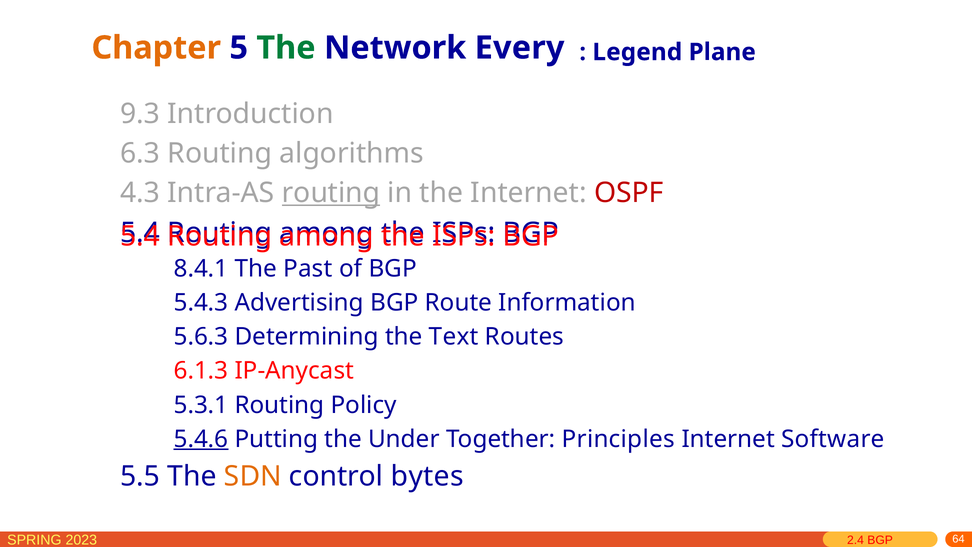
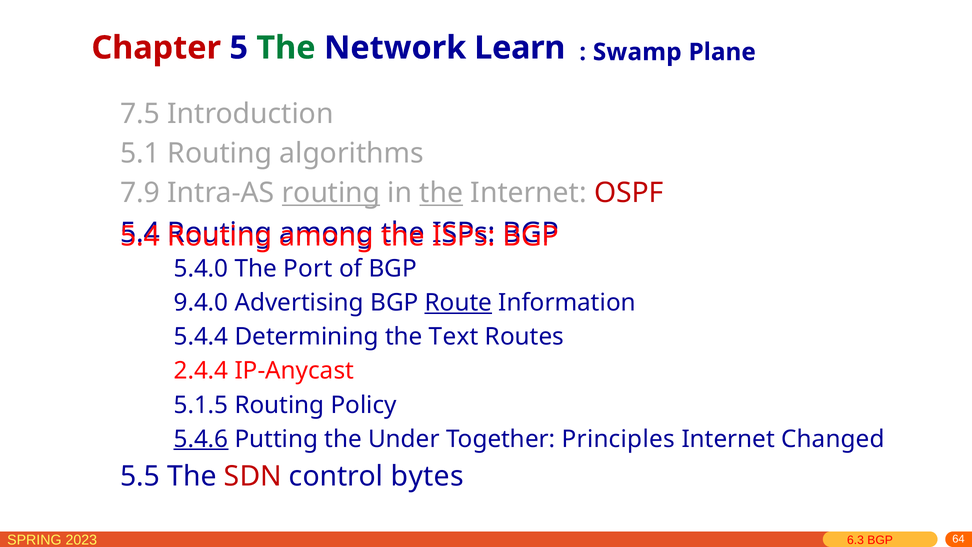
Chapter colour: orange -> red
Every: Every -> Learn
Legend: Legend -> Swamp
9.3: 9.3 -> 7.5
6.3: 6.3 -> 5.1
4.3: 4.3 -> 7.9
the at (441, 193) underline: none -> present
8.4.1: 8.4.1 -> 5.4.0
Past: Past -> Port
5.4.3: 5.4.3 -> 9.4.0
Route underline: none -> present
5.6.3: 5.6.3 -> 5.4.4
6.1.3: 6.1.3 -> 2.4.4
5.3.1: 5.3.1 -> 5.1.5
Software: Software -> Changed
SDN colour: orange -> red
2.4: 2.4 -> 6.3
